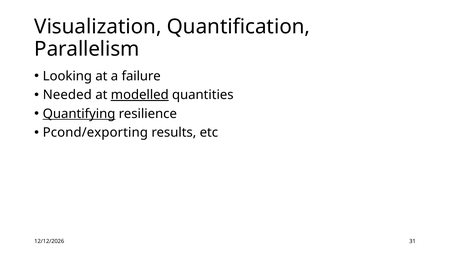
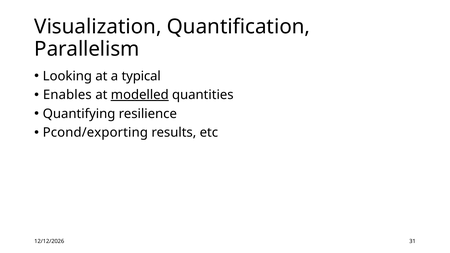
failure: failure -> typical
Needed: Needed -> Enables
Quantifying underline: present -> none
